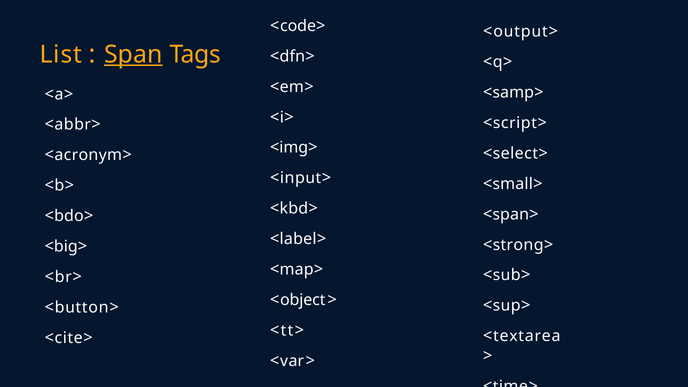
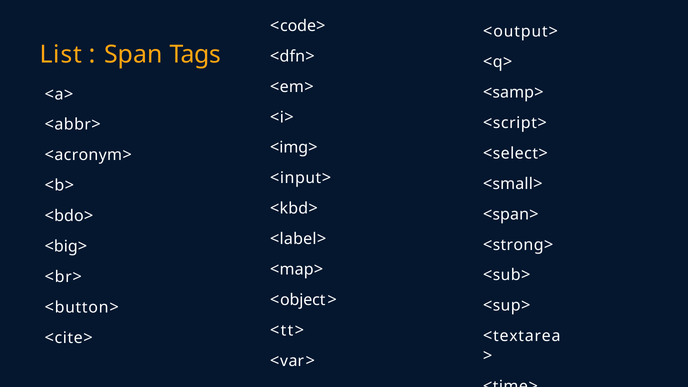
Span underline: present -> none
